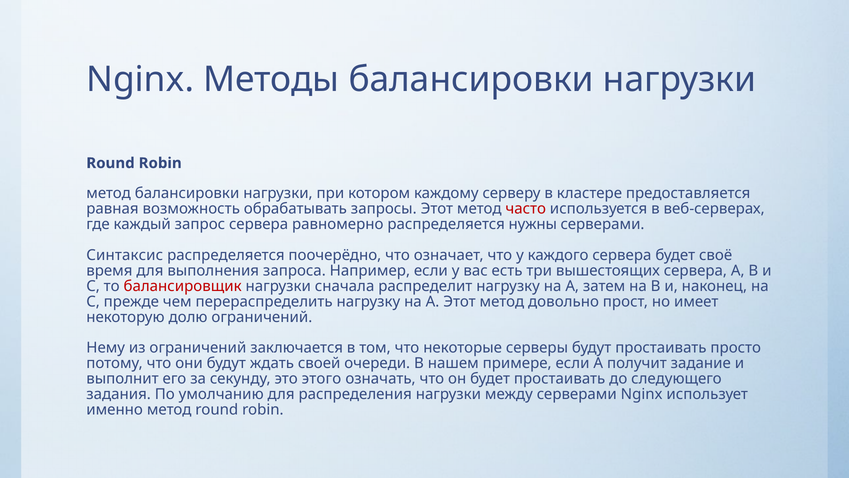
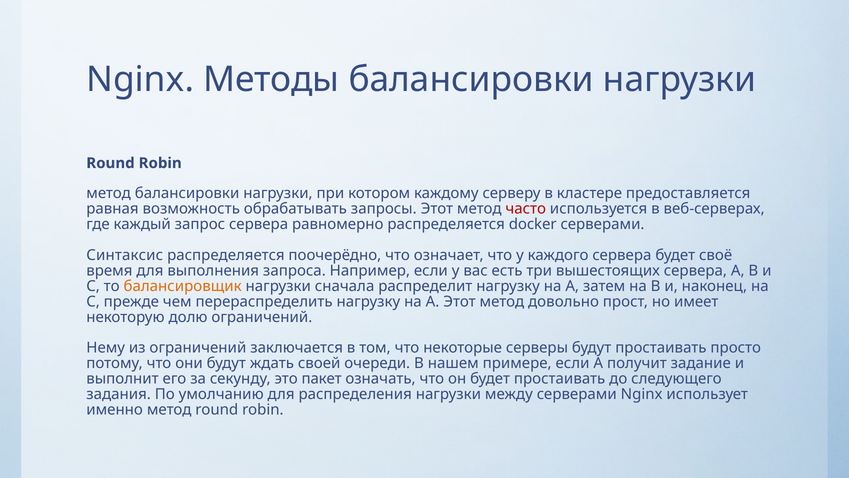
нужны: нужны -> docker
балансировщик colour: red -> orange
этого: этого -> пакет
